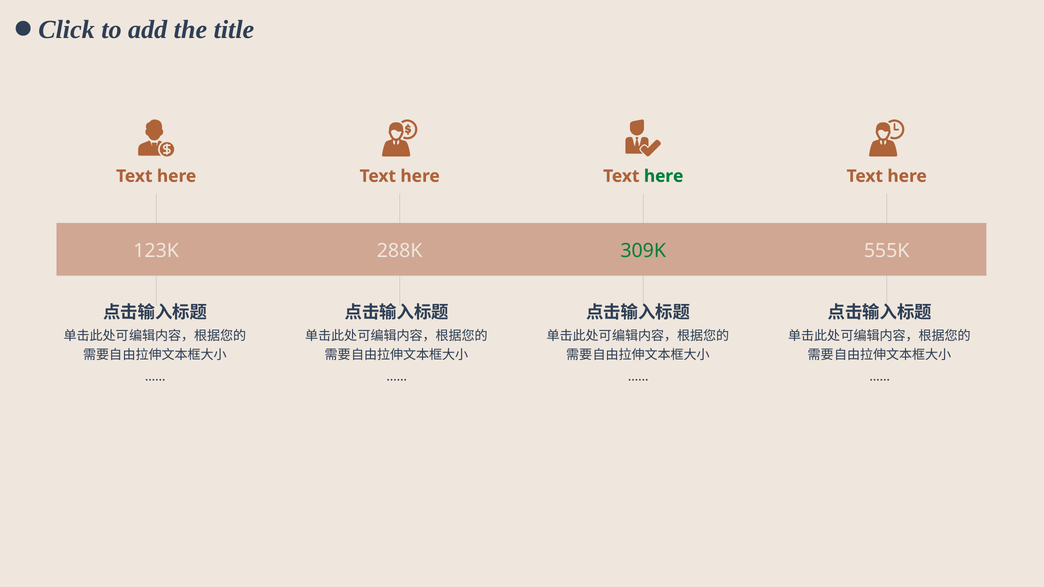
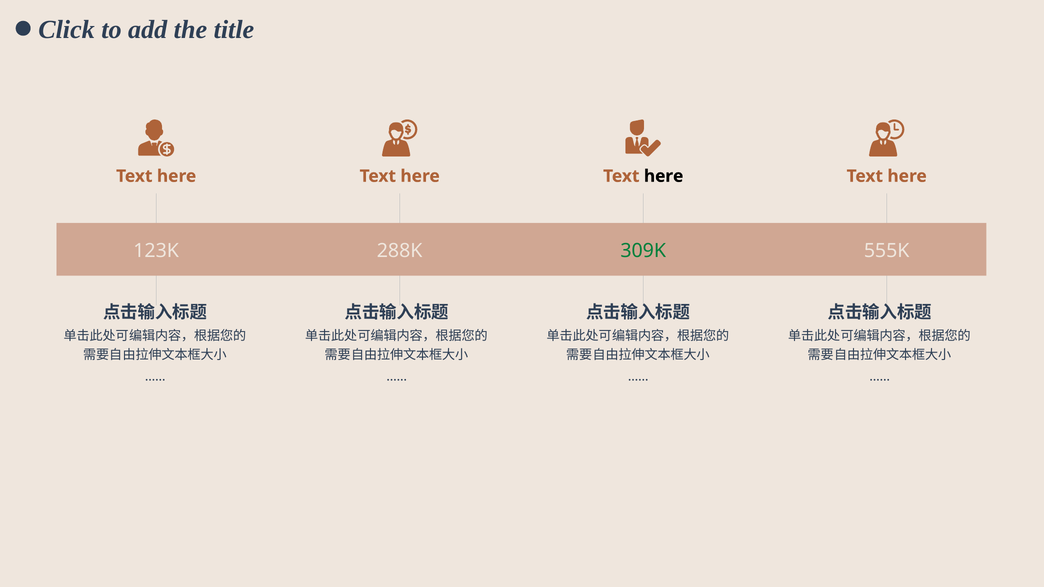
here at (664, 176) colour: green -> black
